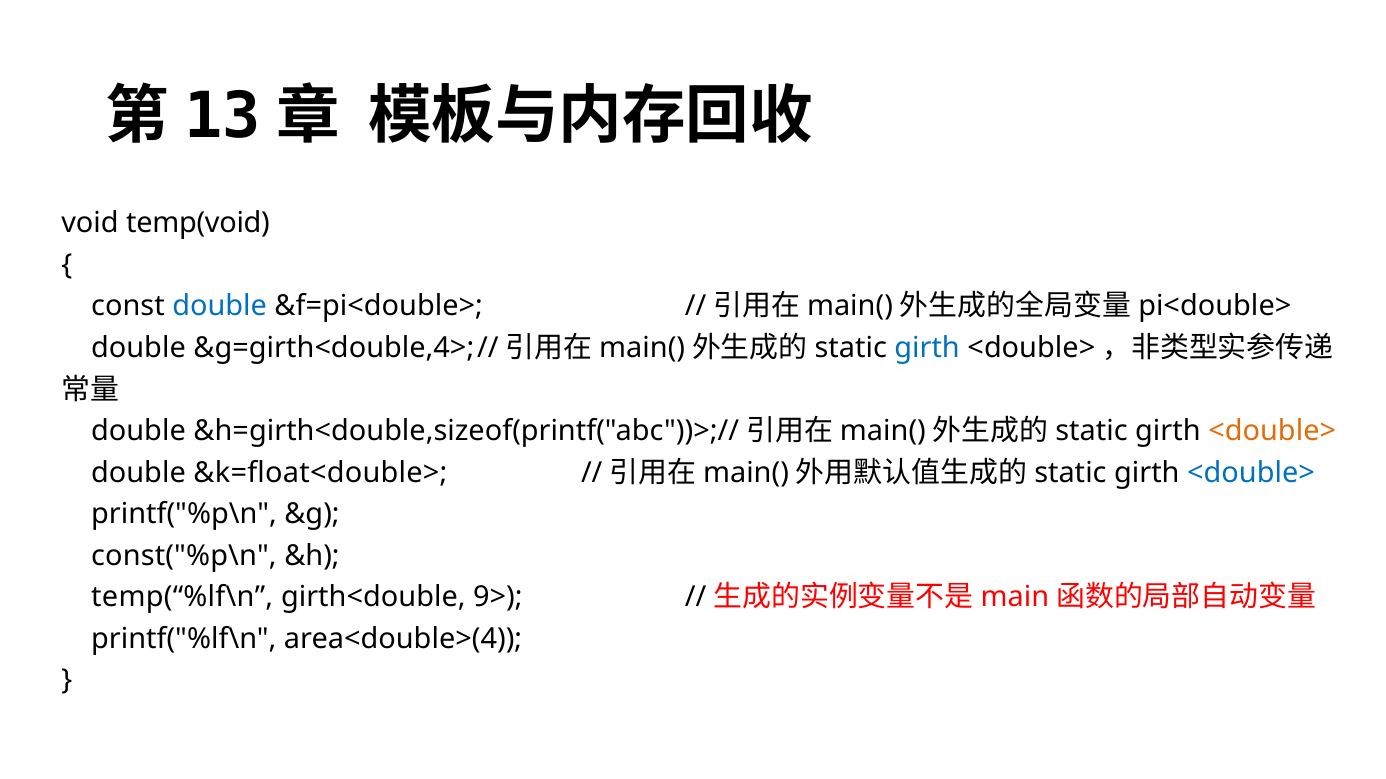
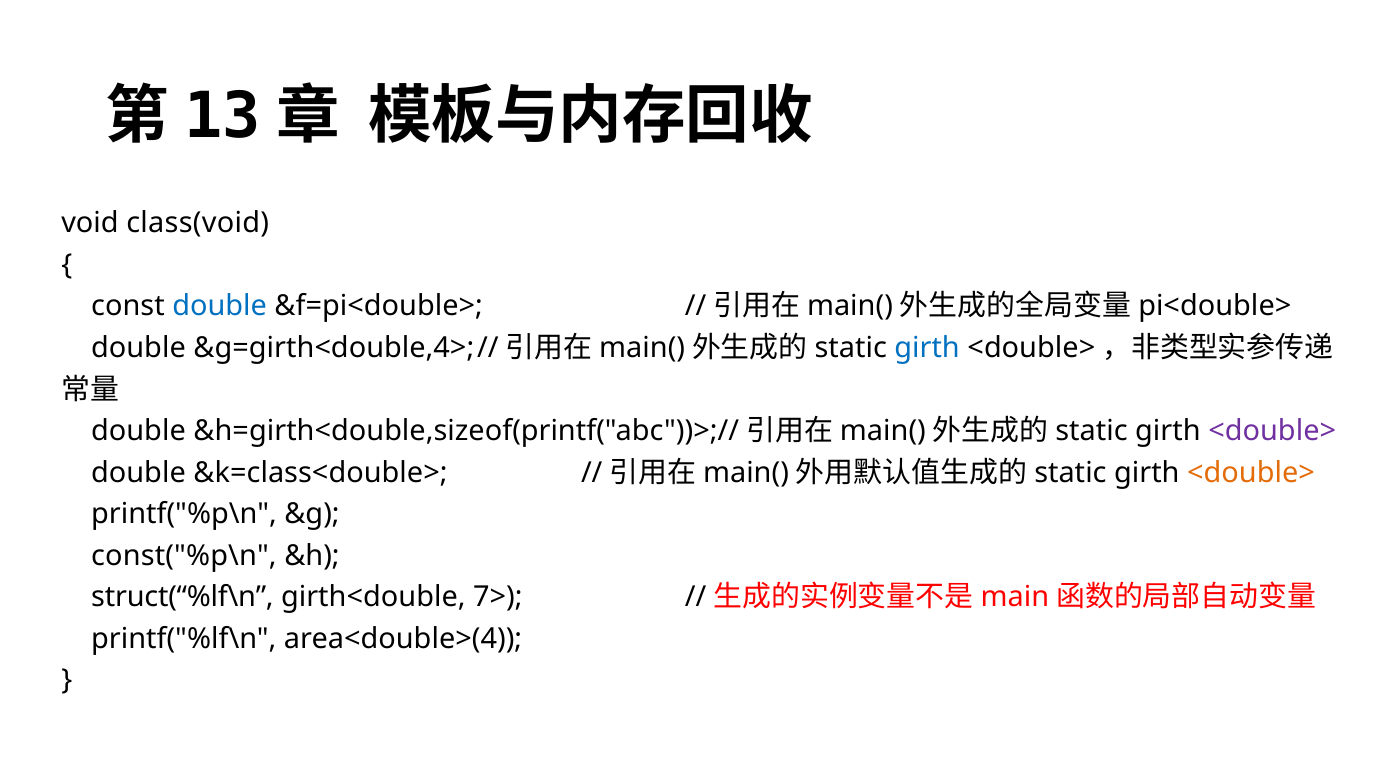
temp(void: temp(void -> class(void
<double> at (1272, 431) colour: orange -> purple
&k=float<double>: &k=float<double> -> &k=class<double>
<double> at (1251, 473) colour: blue -> orange
temp(“%lf\n: temp(“%lf\n -> struct(“%lf\n
9>: 9> -> 7>
